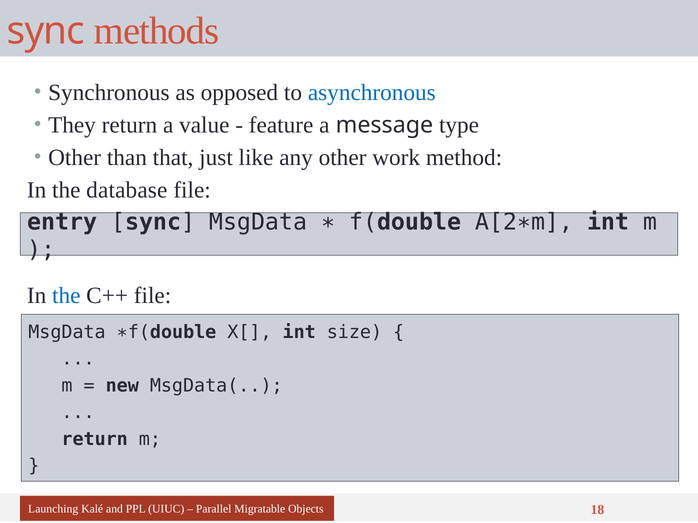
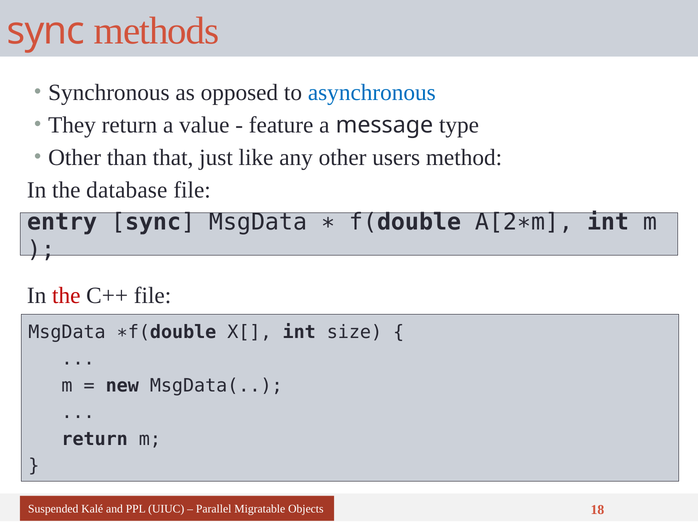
work: work -> users
the at (66, 296) colour: blue -> red
Launching: Launching -> Suspended
